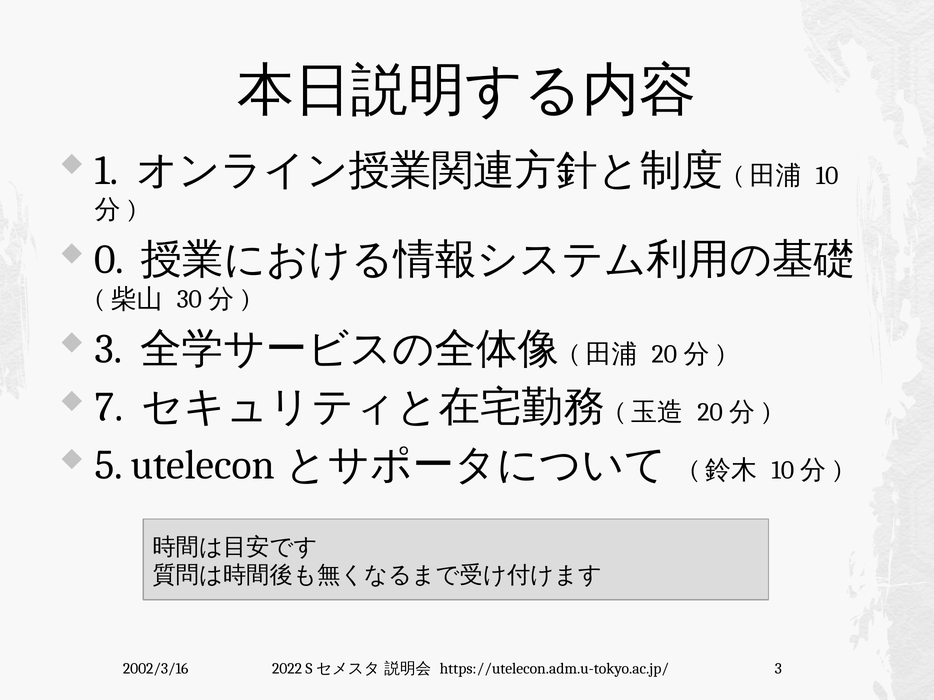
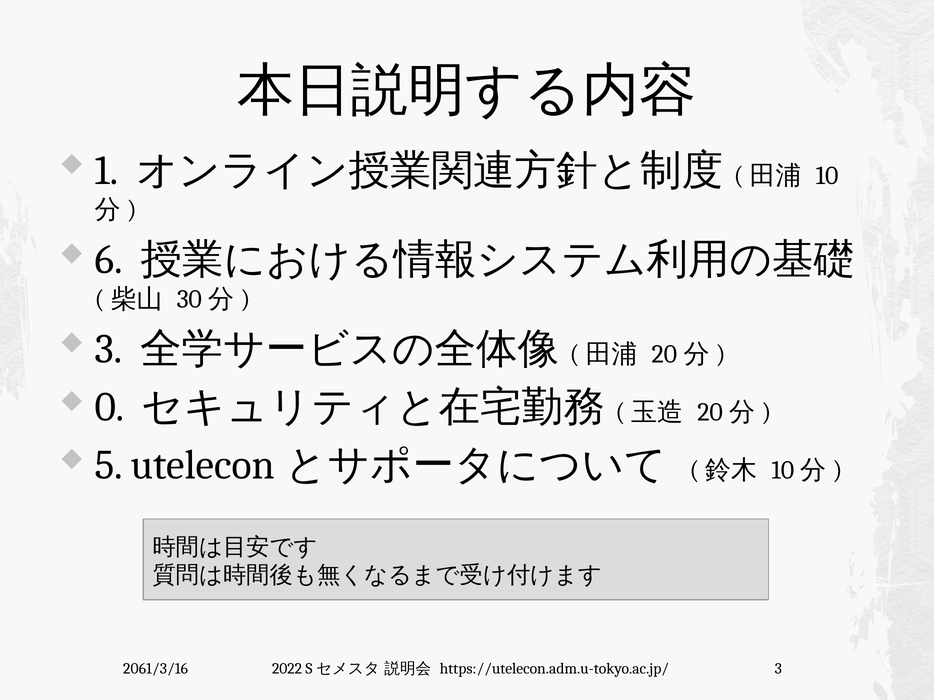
0: 0 -> 6
7: 7 -> 0
2002/3/16: 2002/3/16 -> 2061/3/16
